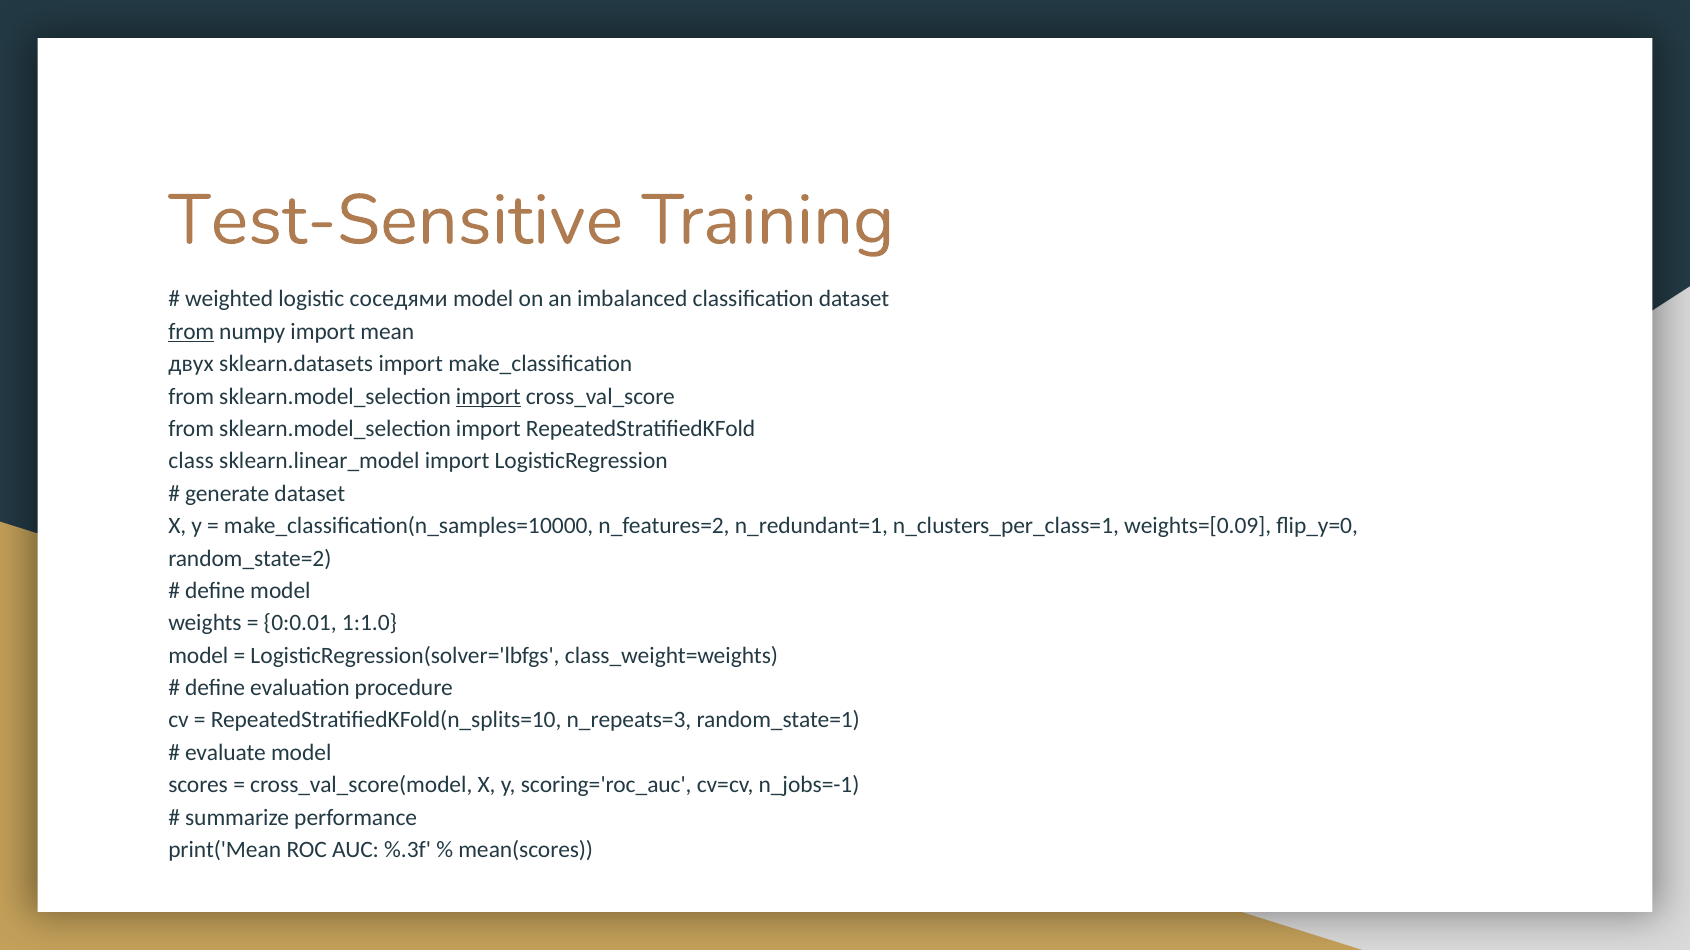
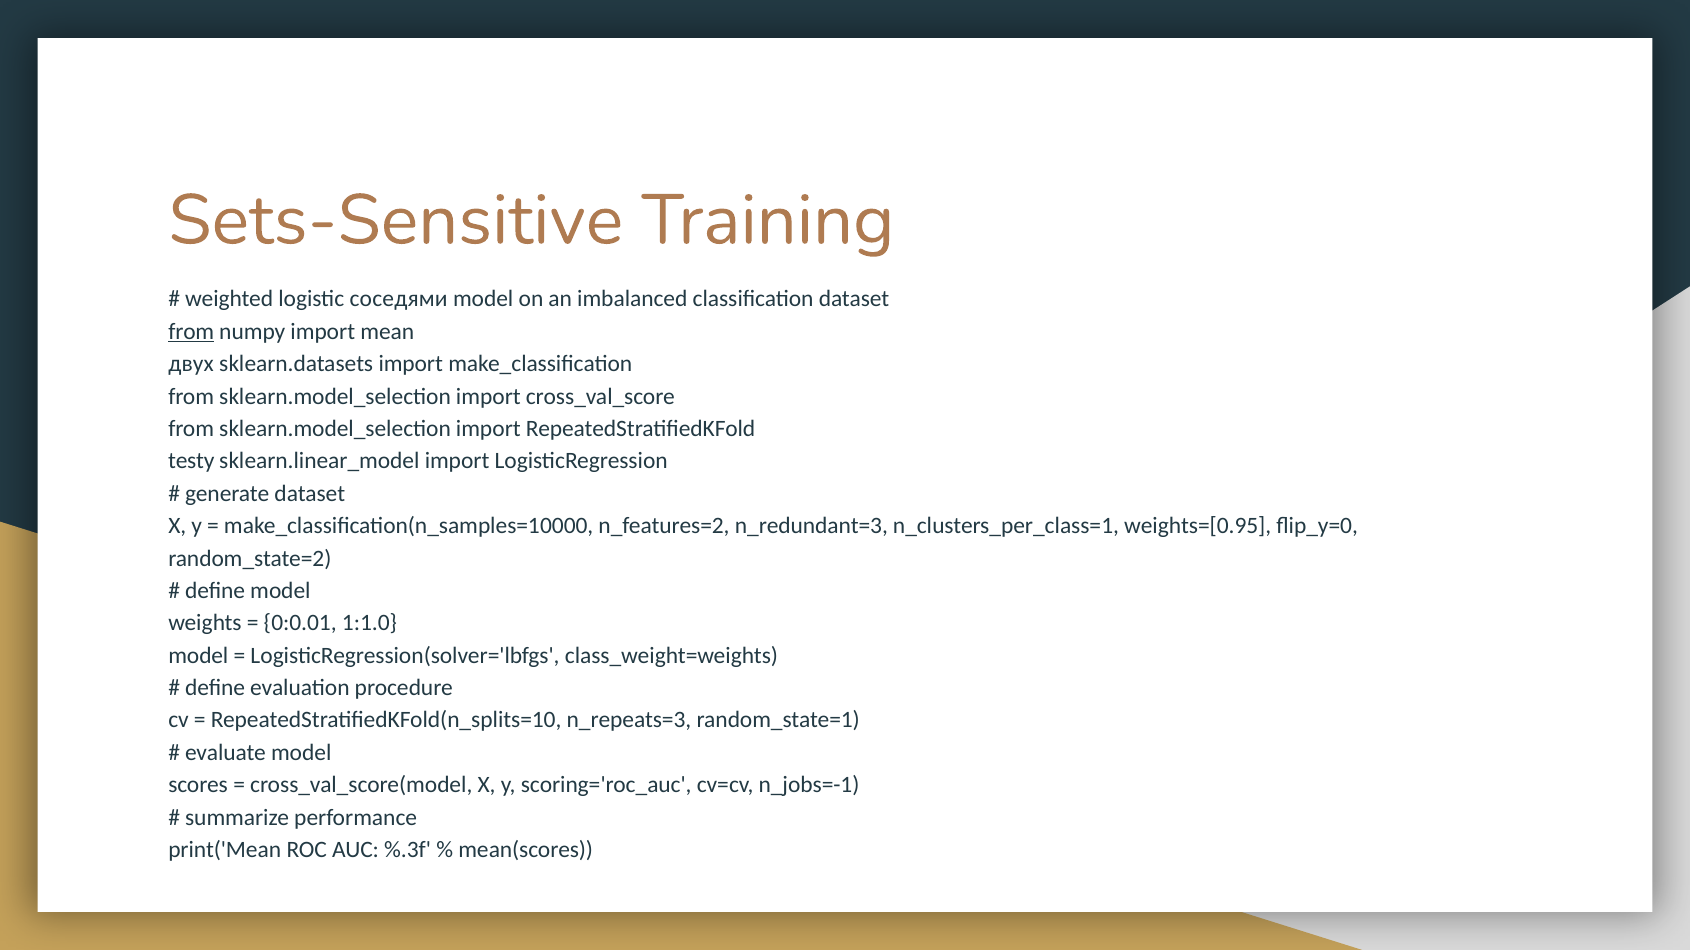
Test-Sensitive: Test-Sensitive -> Sets-Sensitive
import at (488, 397) underline: present -> none
class: class -> testy
n_redundant=1: n_redundant=1 -> n_redundant=3
weights=[0.09: weights=[0.09 -> weights=[0.95
